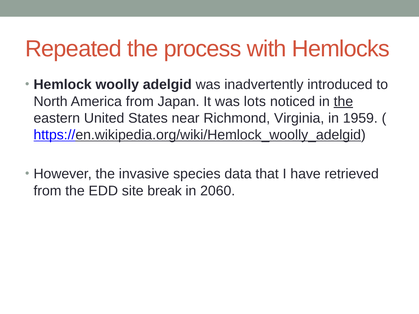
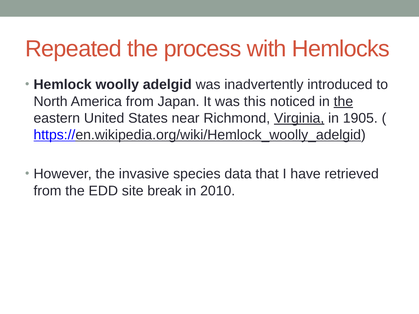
lots: lots -> this
Virginia underline: none -> present
1959: 1959 -> 1905
2060: 2060 -> 2010
